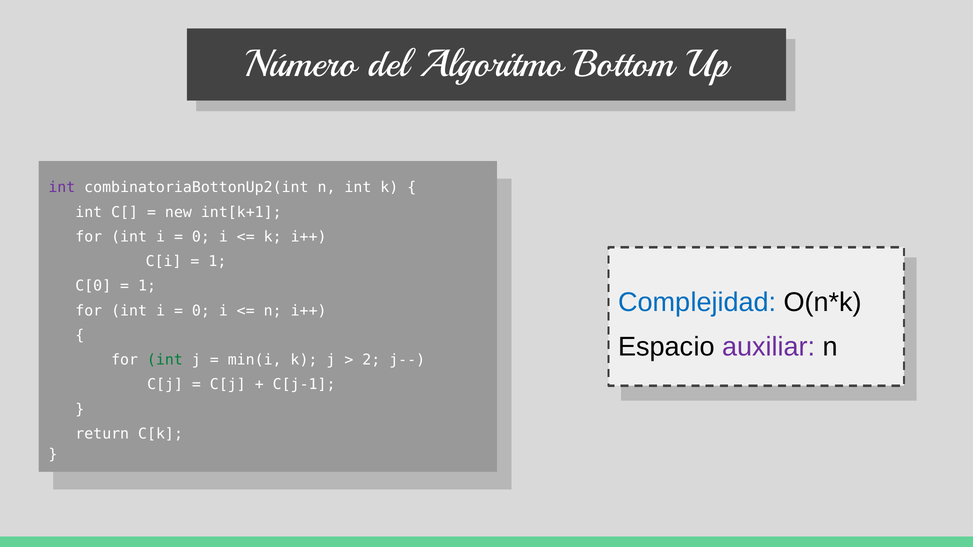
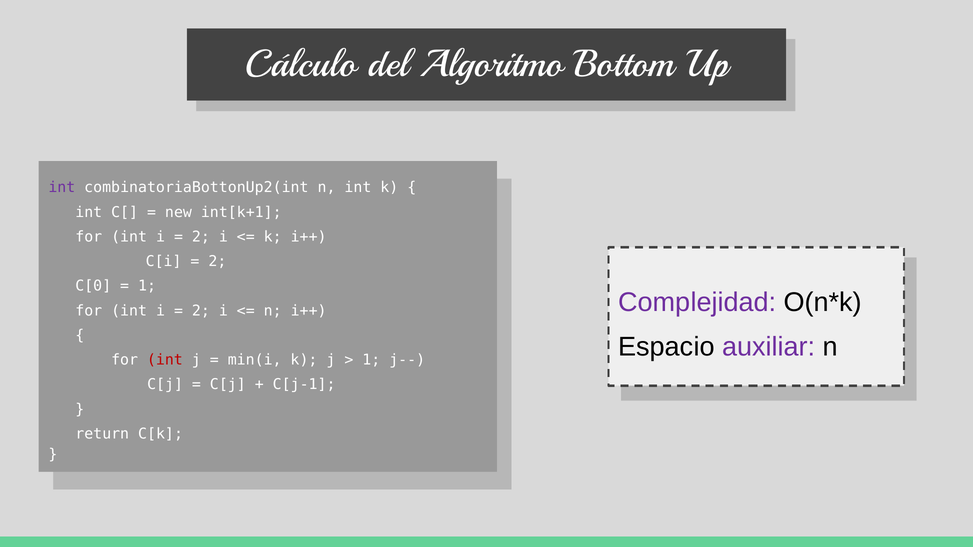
Número: Número -> Cálculo
0 at (201, 237): 0 -> 2
1 at (217, 262): 1 -> 2
Complejidad colour: blue -> purple
0 at (201, 311): 0 -> 2
int at (165, 360) colour: green -> red
2 at (371, 360): 2 -> 1
